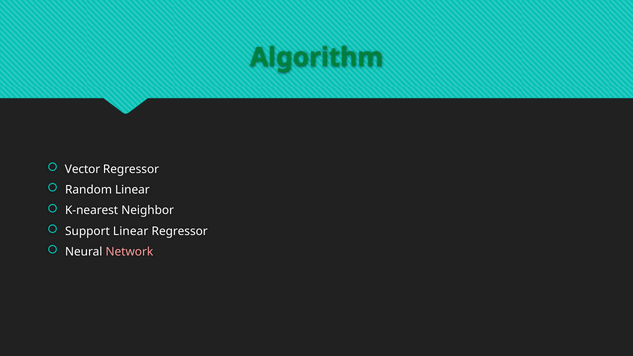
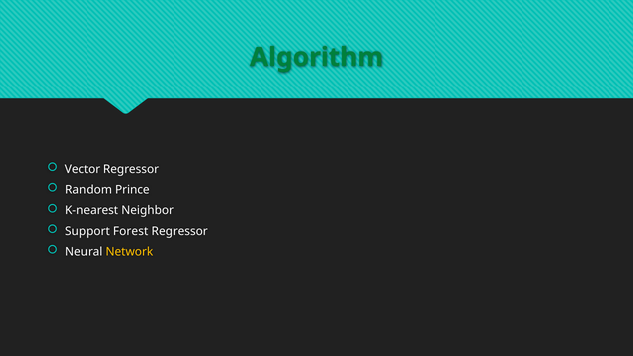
Random Linear: Linear -> Prince
Support Linear: Linear -> Forest
Network colour: pink -> yellow
